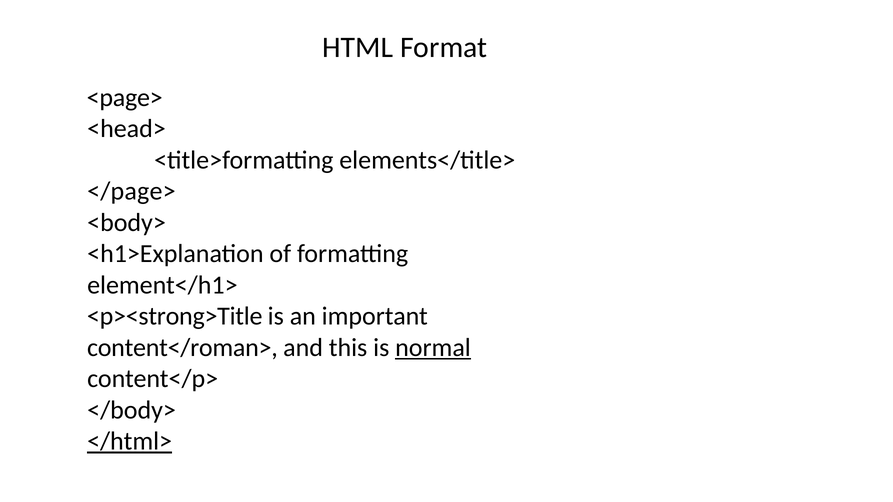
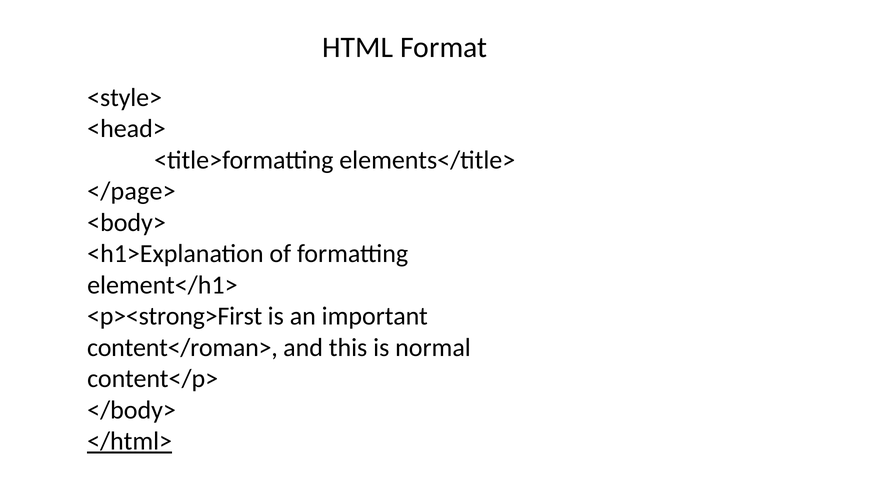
<page>: <page> -> <style>
<p><strong>Title: <p><strong>Title -> <p><strong>First
normal underline: present -> none
